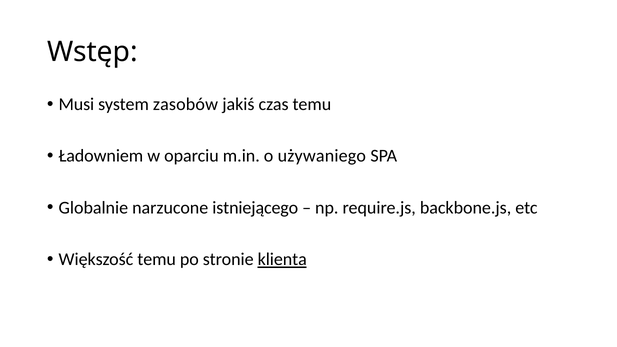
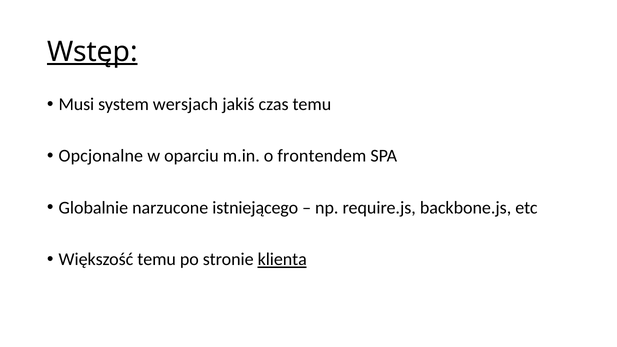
Wstęp underline: none -> present
zasobów: zasobów -> wersjach
Ładowniem: Ładowniem -> Opcjonalne
używaniego: używaniego -> frontendem
